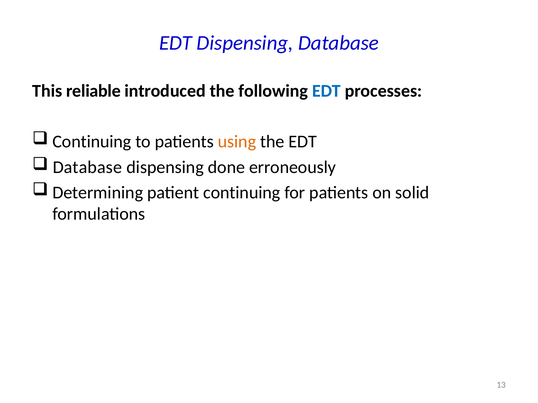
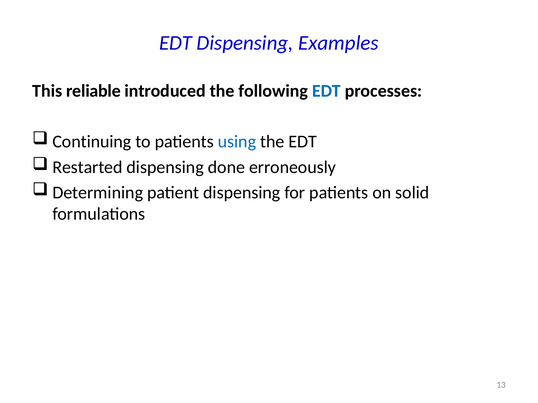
Dispensing Database: Database -> Examples
using colour: orange -> blue
Database at (87, 167): Database -> Restarted
patient continuing: continuing -> dispensing
